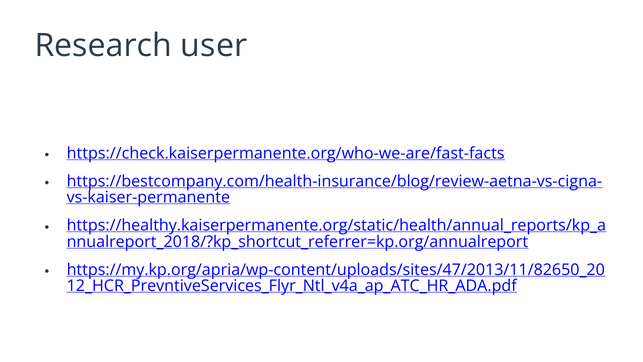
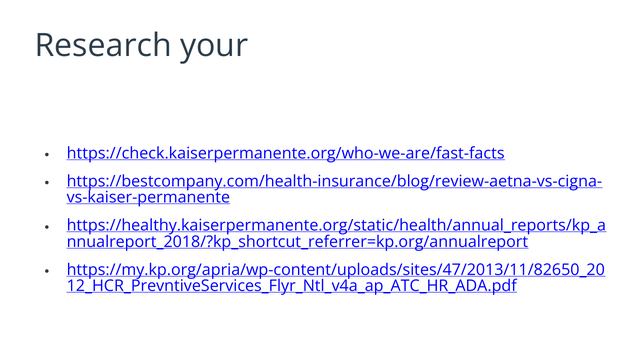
user: user -> your
